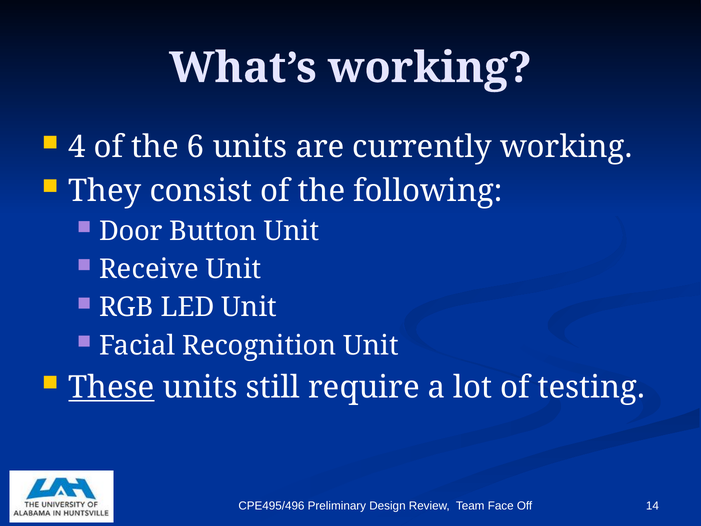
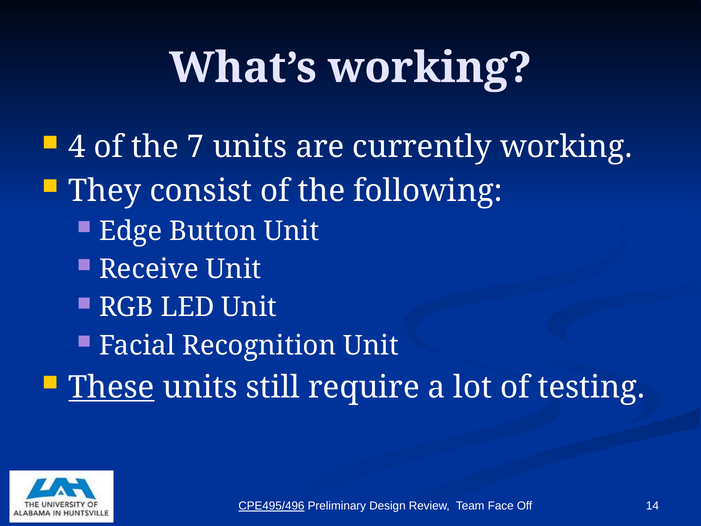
6: 6 -> 7
Door: Door -> Edge
CPE495/496 underline: none -> present
